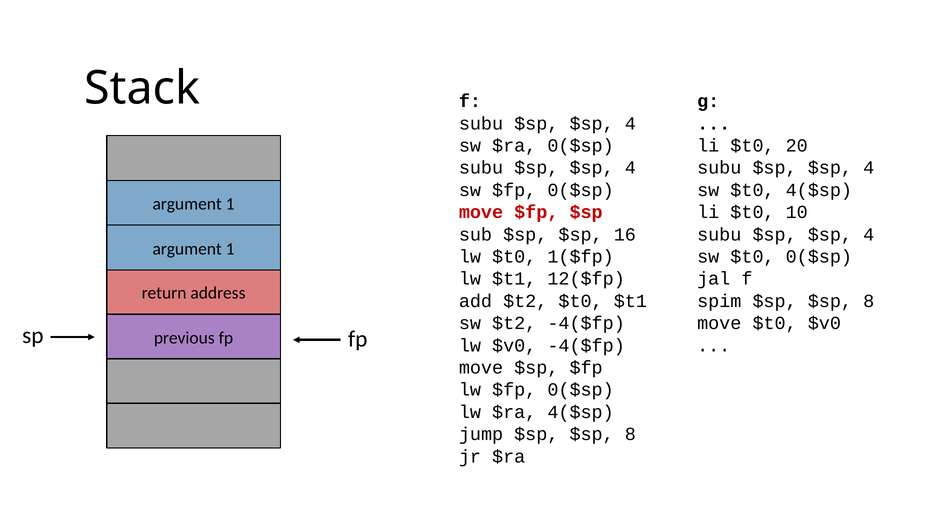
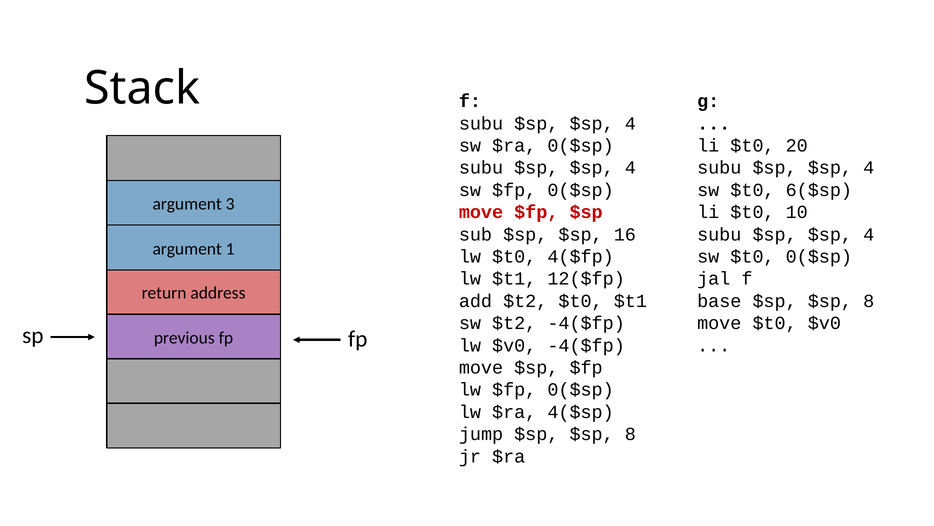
$t0 4($sp: 4($sp -> 6($sp
1 at (230, 204): 1 -> 3
1($fp: 1($fp -> 4($fp
spim: spim -> base
